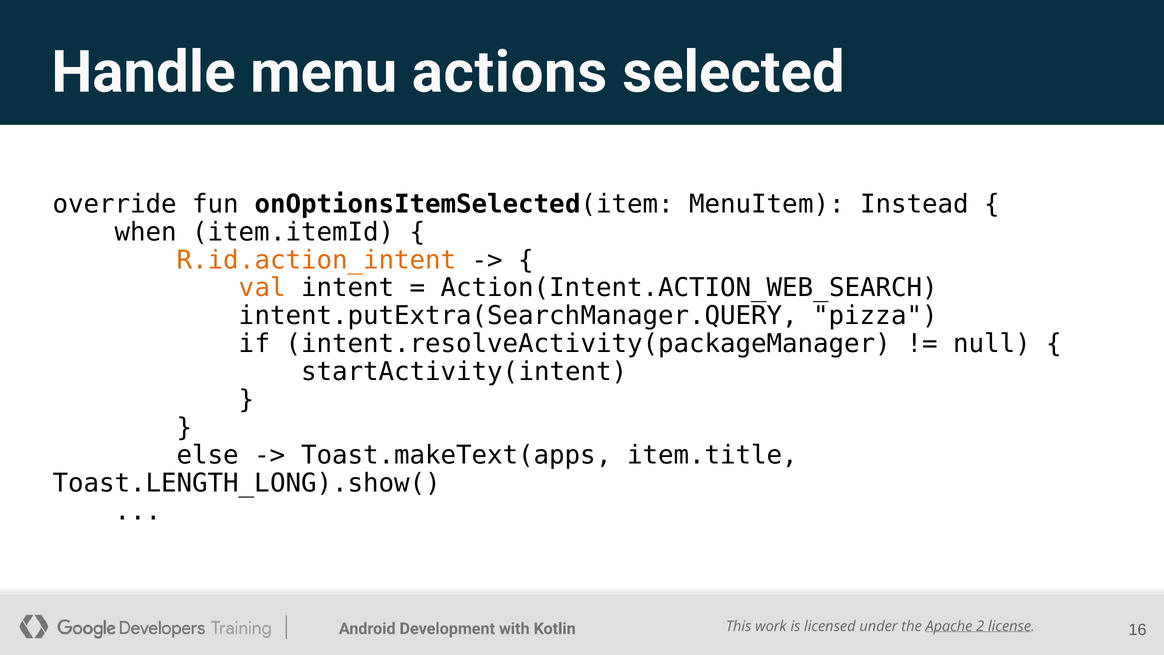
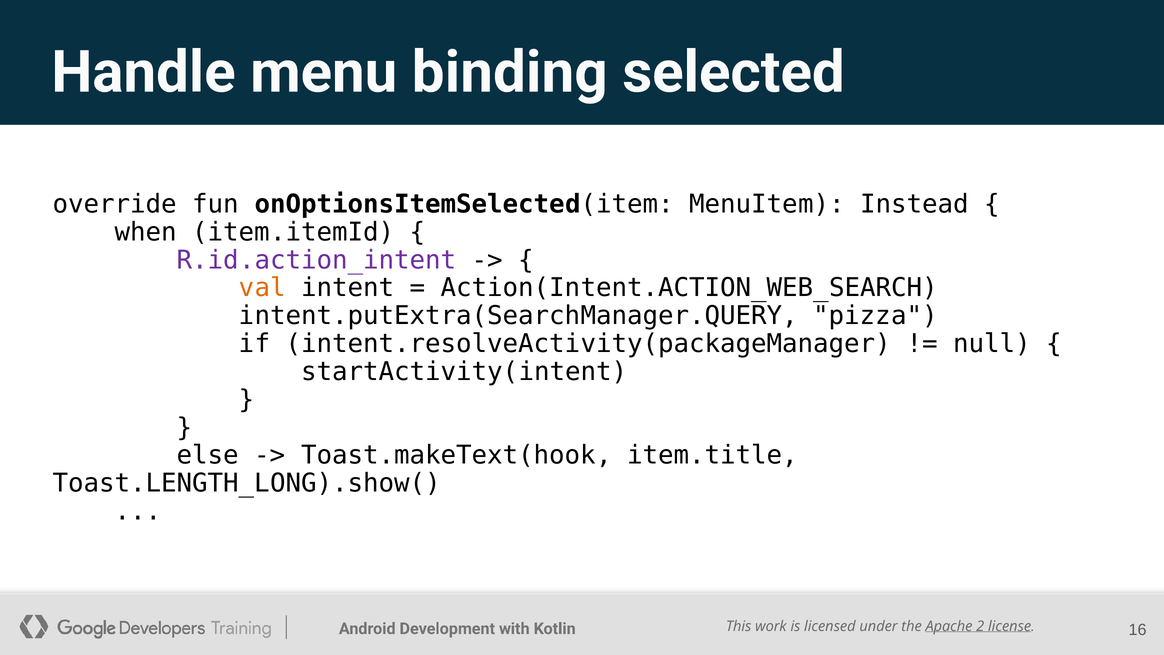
actions: actions -> binding
R.id.action_intent colour: orange -> purple
Toast.makeText(apps: Toast.makeText(apps -> Toast.makeText(hook
